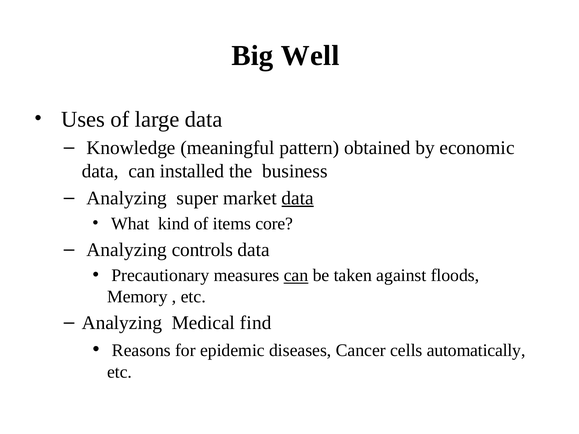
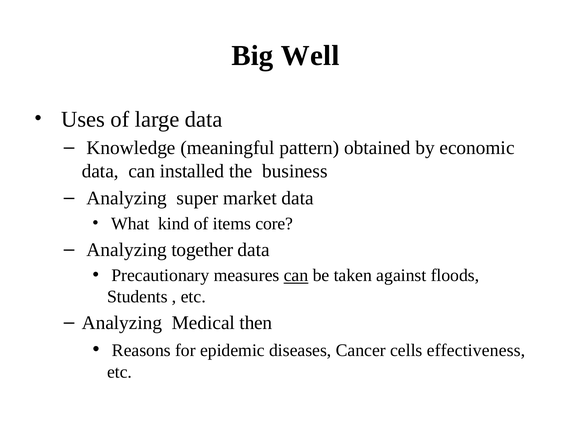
data at (298, 198) underline: present -> none
controls: controls -> together
Memory: Memory -> Students
find: find -> then
automatically: automatically -> effectiveness
